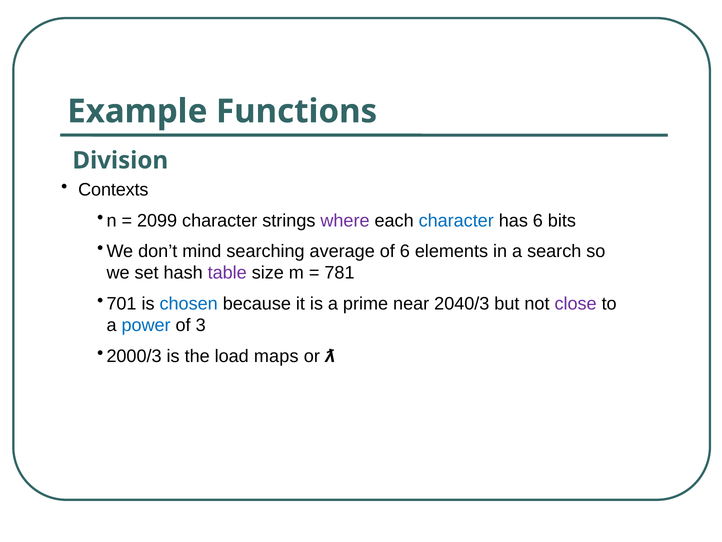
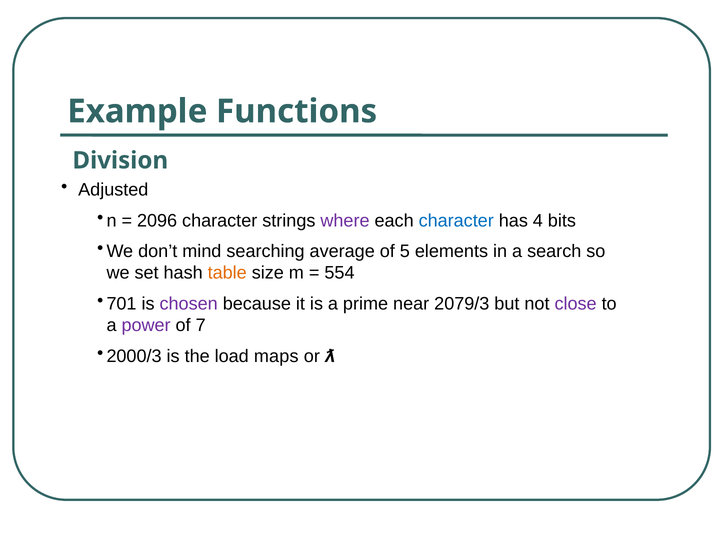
Contexts: Contexts -> Adjusted
2099: 2099 -> 2096
has 6: 6 -> 4
of 6: 6 -> 5
table colour: purple -> orange
781: 781 -> 554
chosen colour: blue -> purple
2040/3: 2040/3 -> 2079/3
power colour: blue -> purple
3: 3 -> 7
